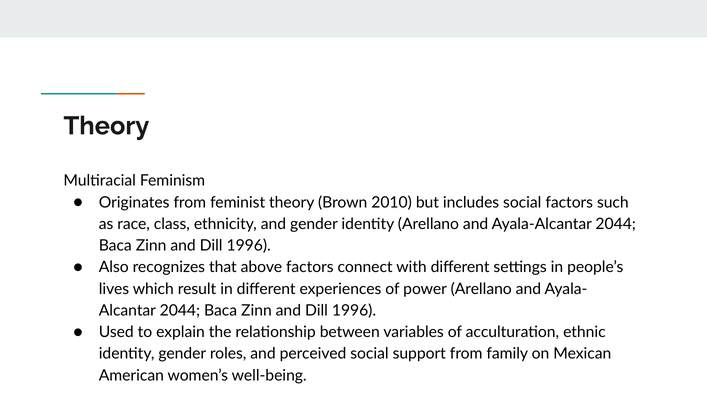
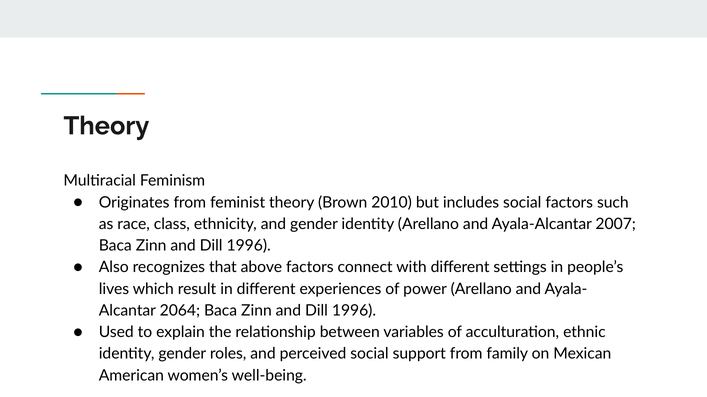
Ayala-Alcantar 2044: 2044 -> 2007
2044 at (180, 311): 2044 -> 2064
